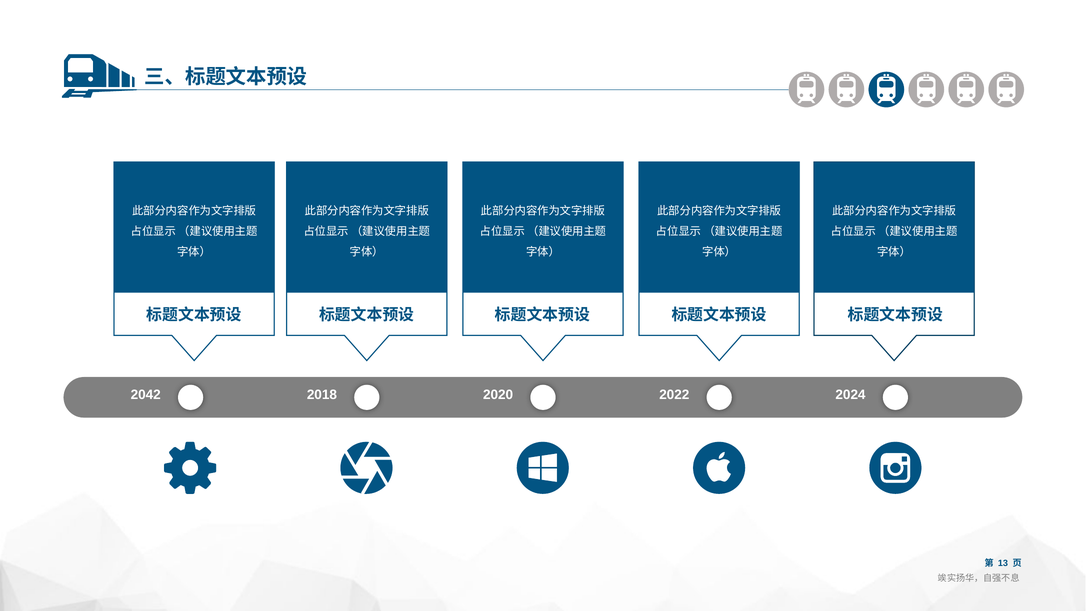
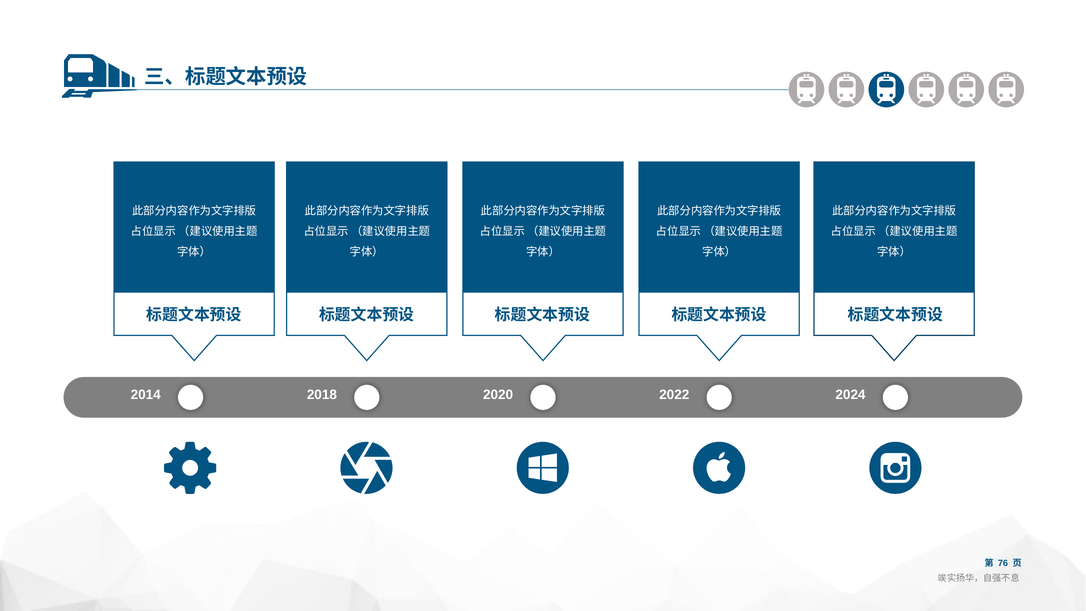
2042: 2042 -> 2014
13: 13 -> 76
